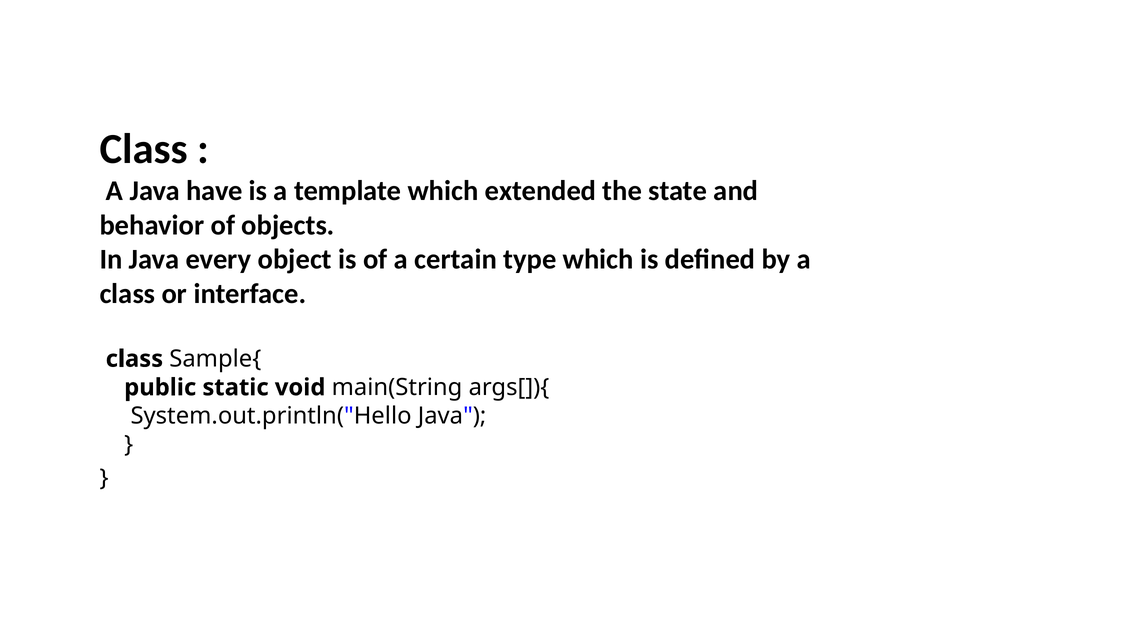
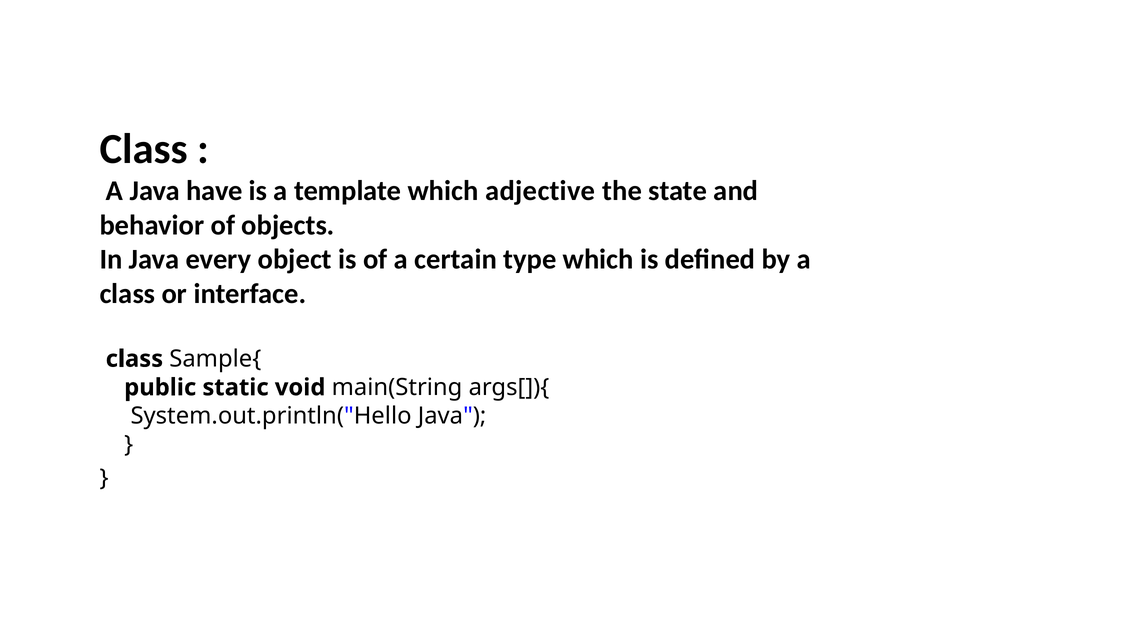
extended: extended -> adjective
